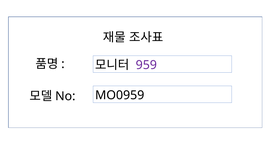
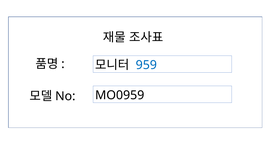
959 colour: purple -> blue
